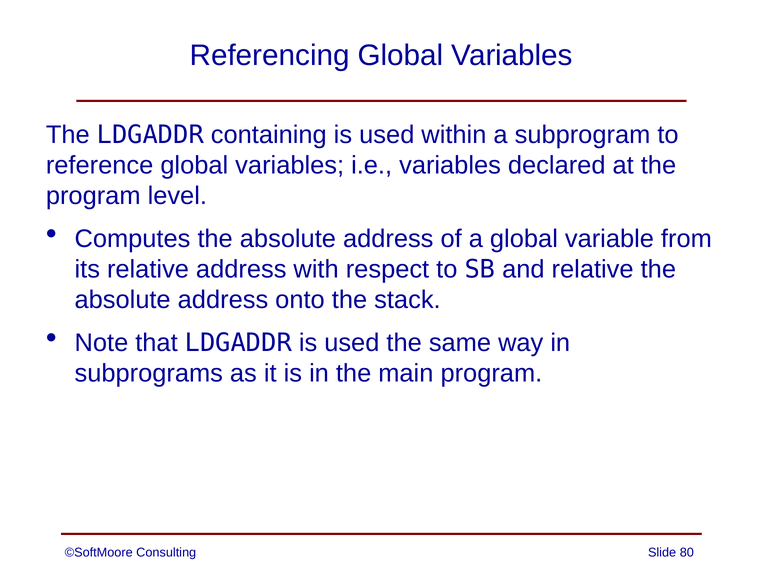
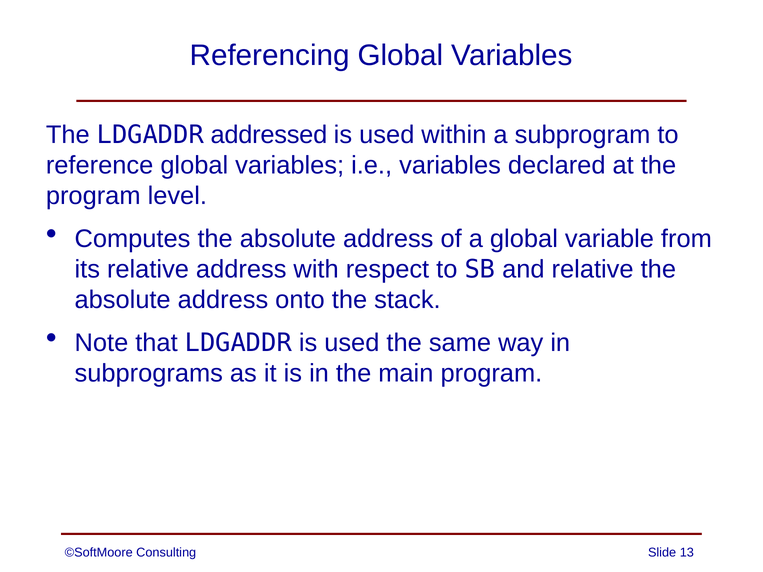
containing: containing -> addressed
80: 80 -> 13
